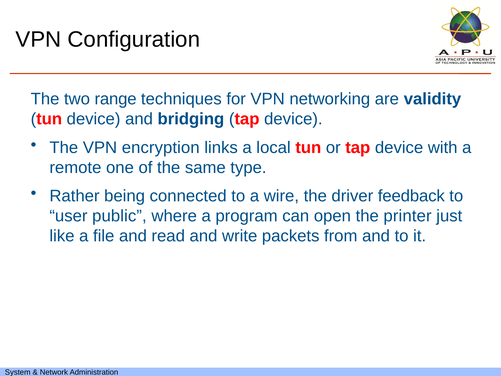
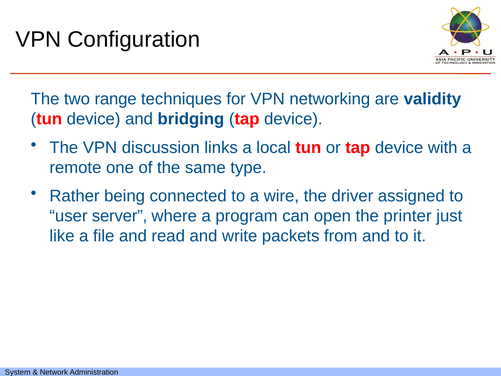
encryption: encryption -> discussion
feedback: feedback -> assigned
public: public -> server
